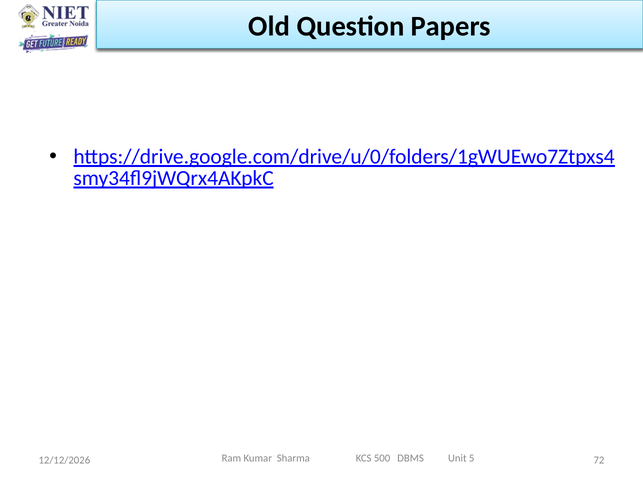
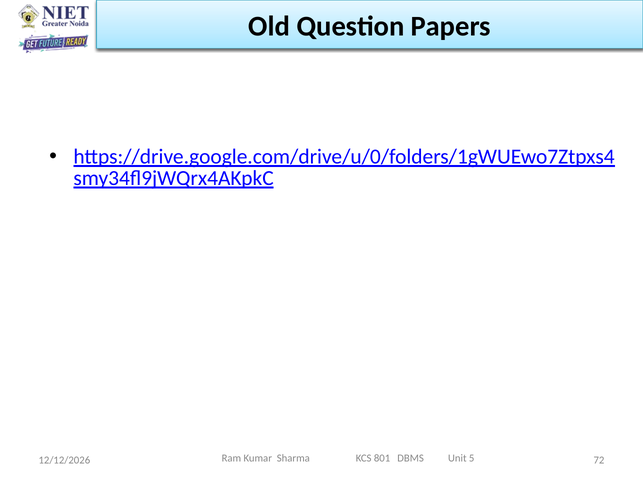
500: 500 -> 801
